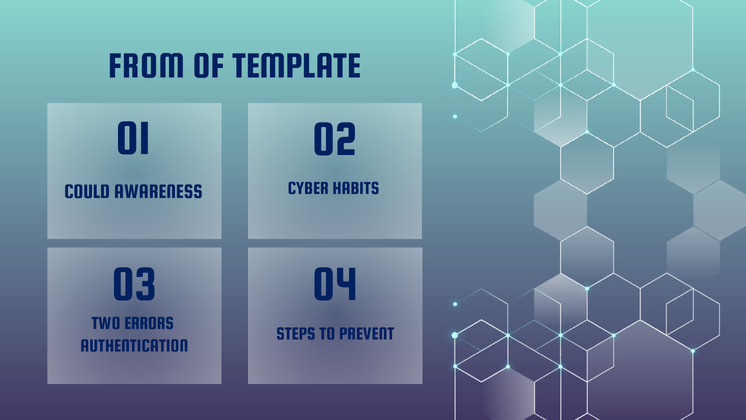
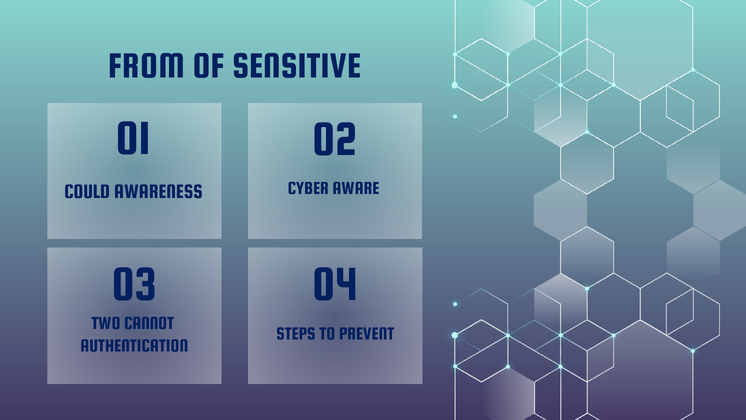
TEMPLATE: TEMPLATE -> SENSITIVE
HABITS: HABITS -> AWARE
ERRORS: ERRORS -> CANNOT
